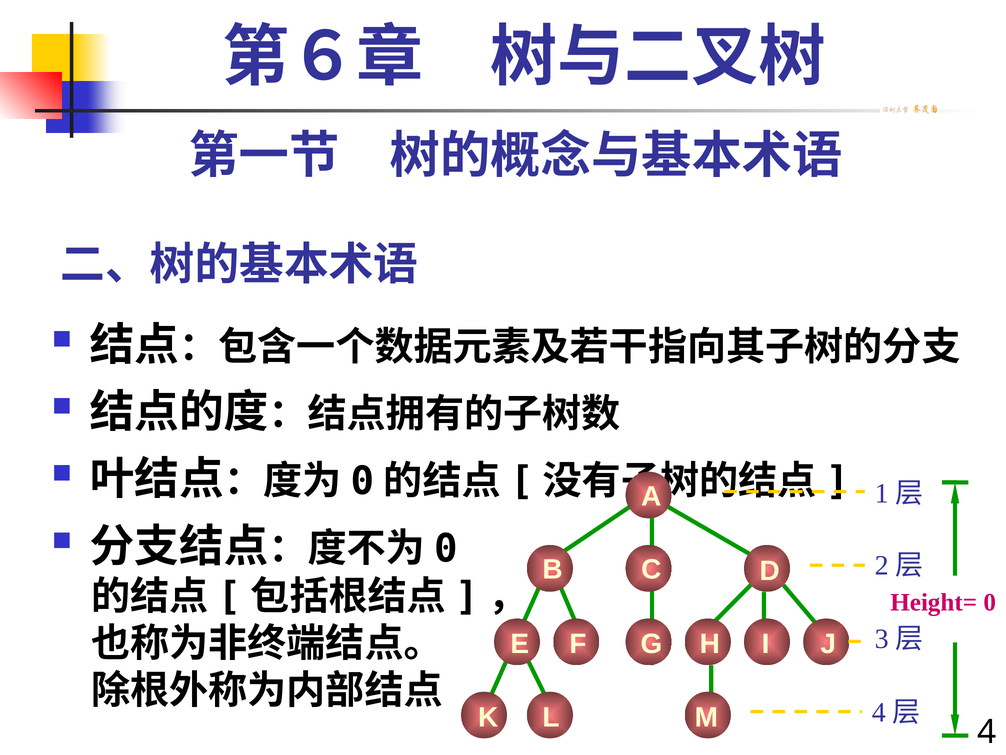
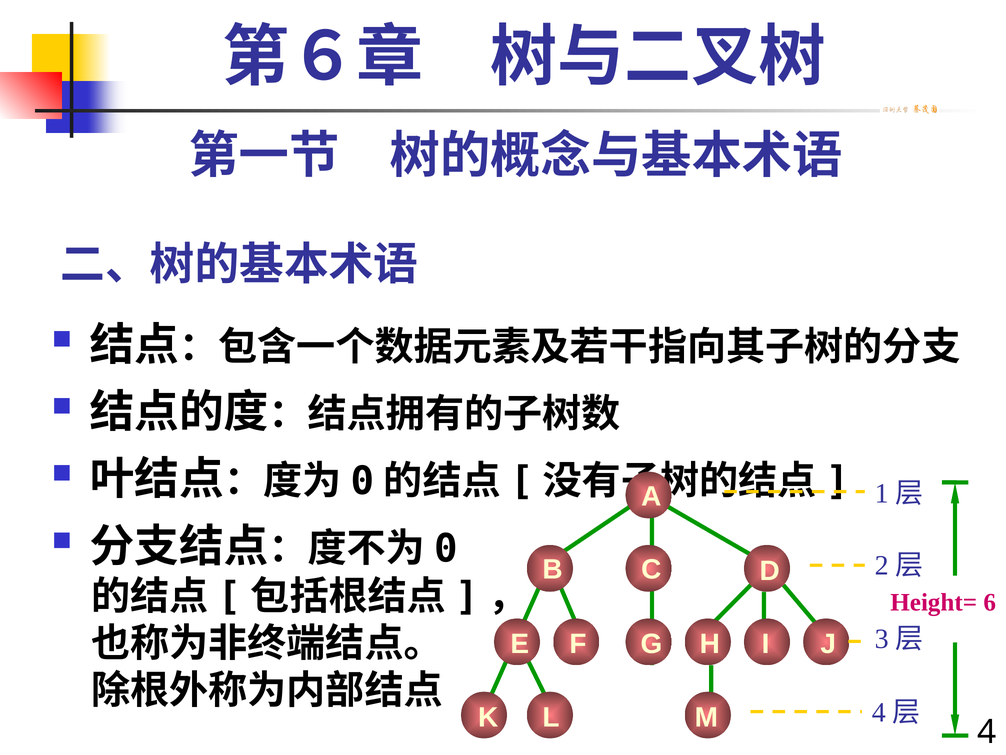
0: 0 -> 6
